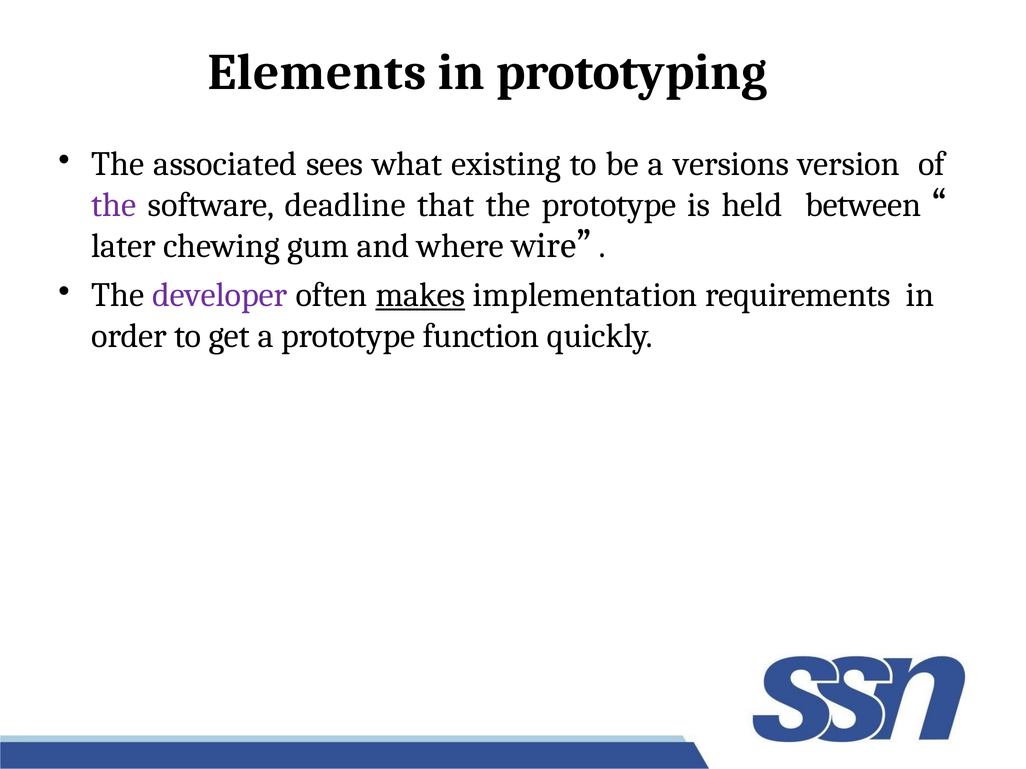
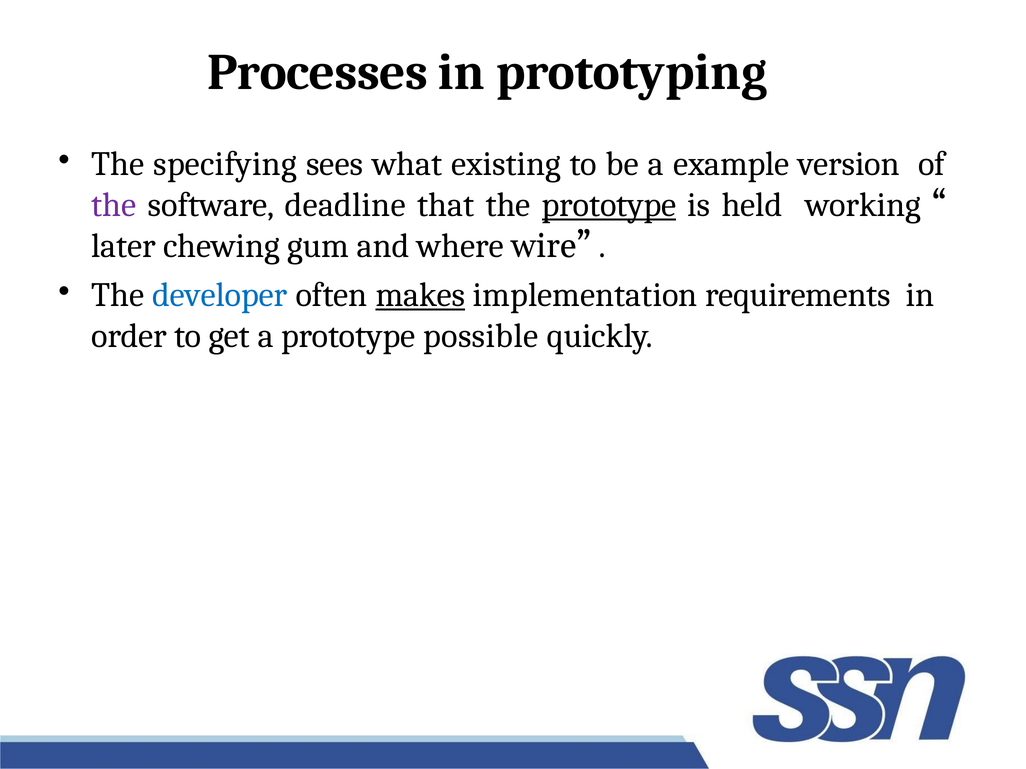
Elements: Elements -> Processes
associated: associated -> specifying
versions: versions -> example
prototype at (609, 205) underline: none -> present
between: between -> working
developer colour: purple -> blue
function: function -> possible
